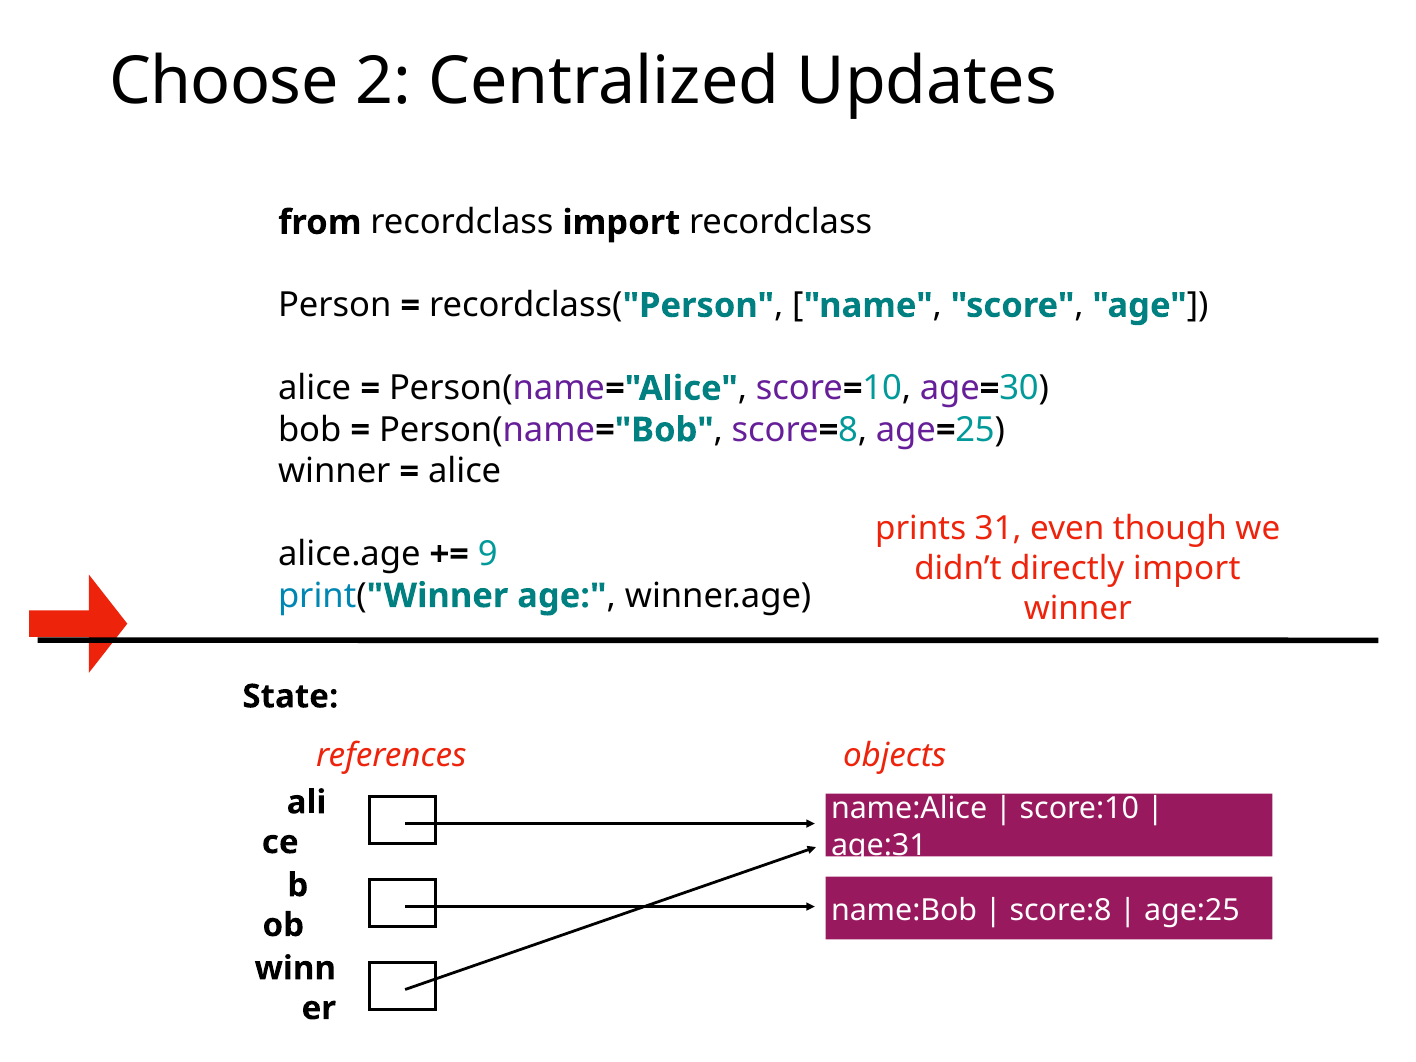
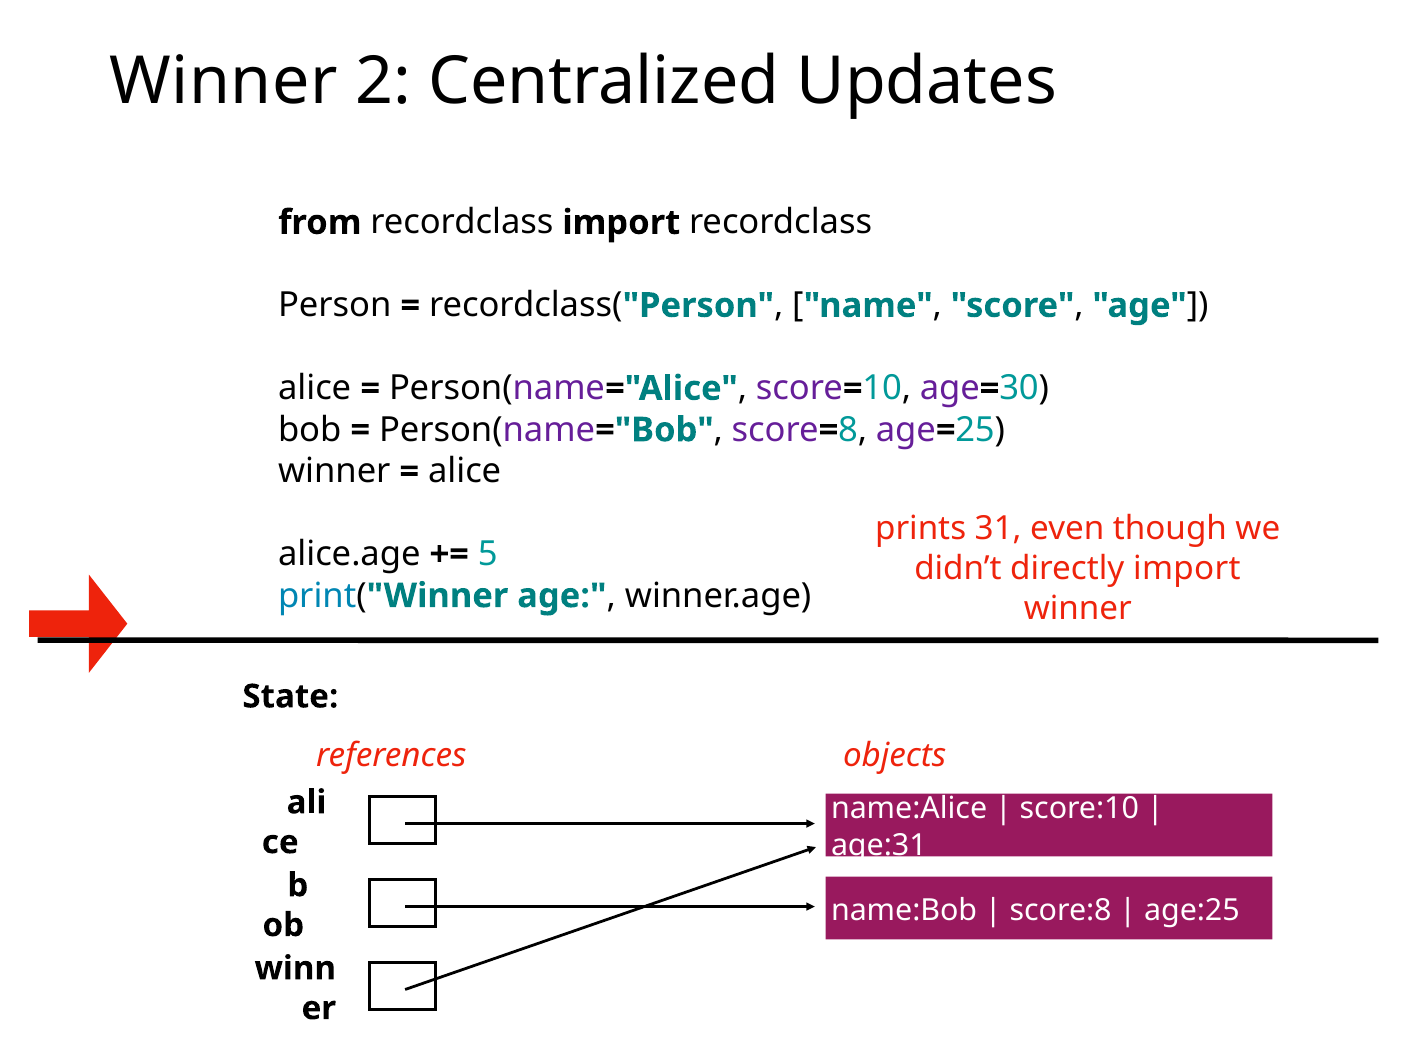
Choose at (224, 81): Choose -> Winner
9: 9 -> 5
